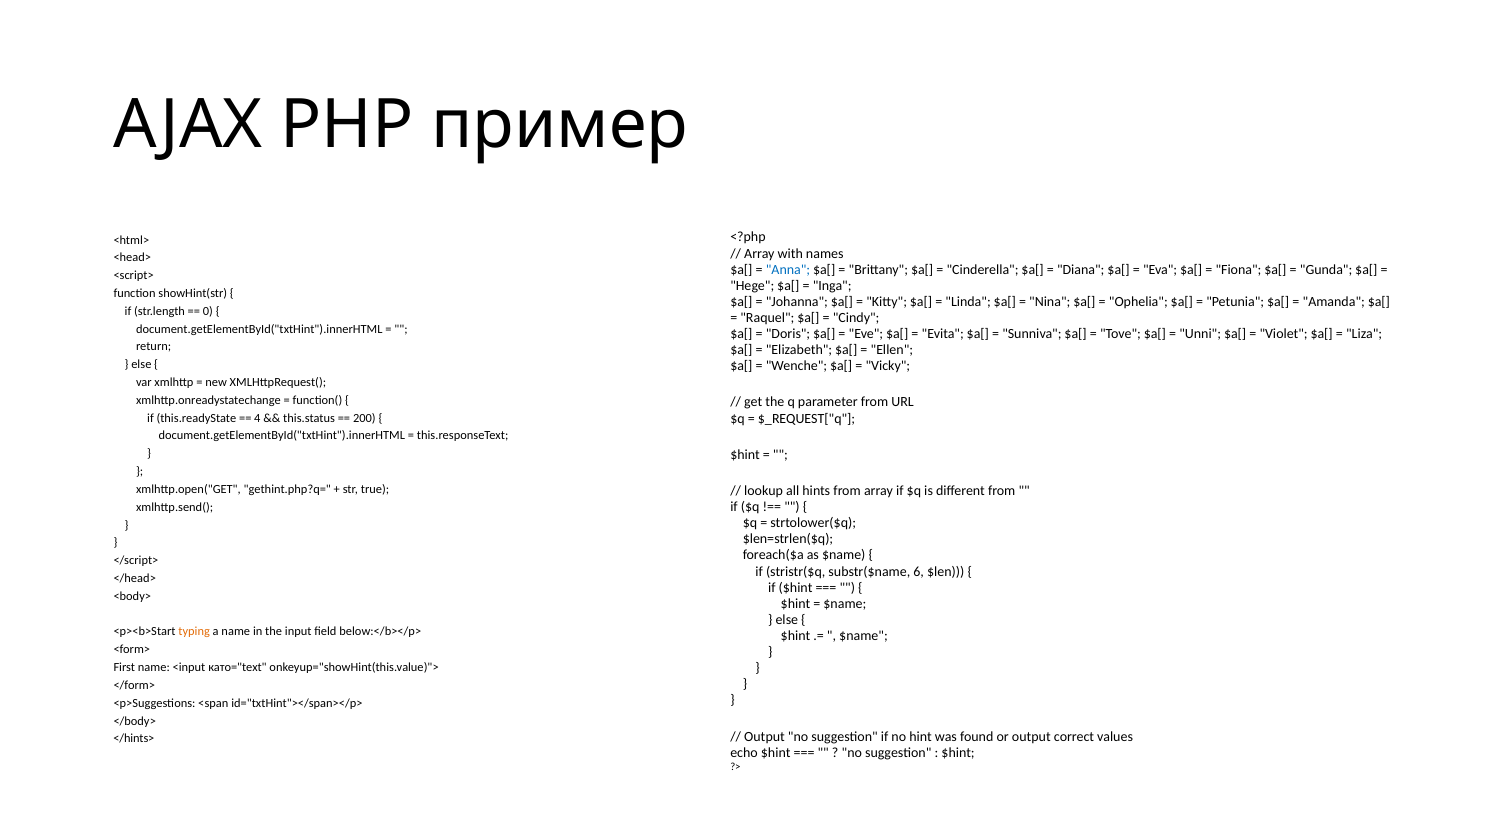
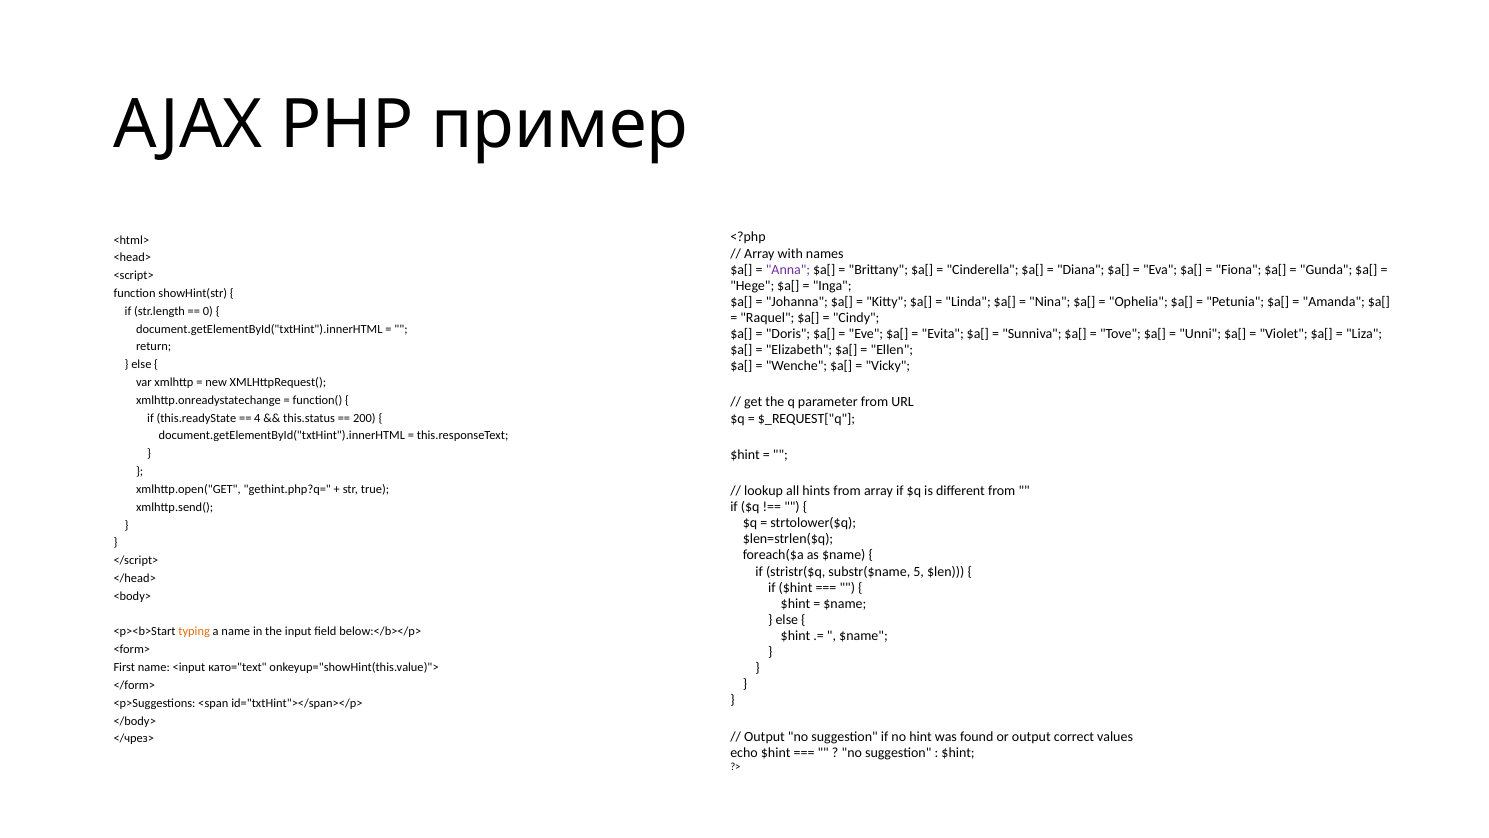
Anna colour: blue -> purple
6: 6 -> 5
</hints>: </hints> -> </чрез>
